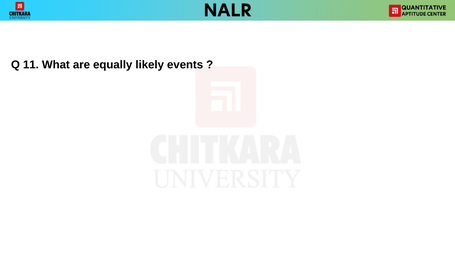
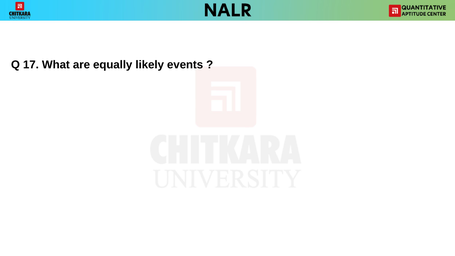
11: 11 -> 17
